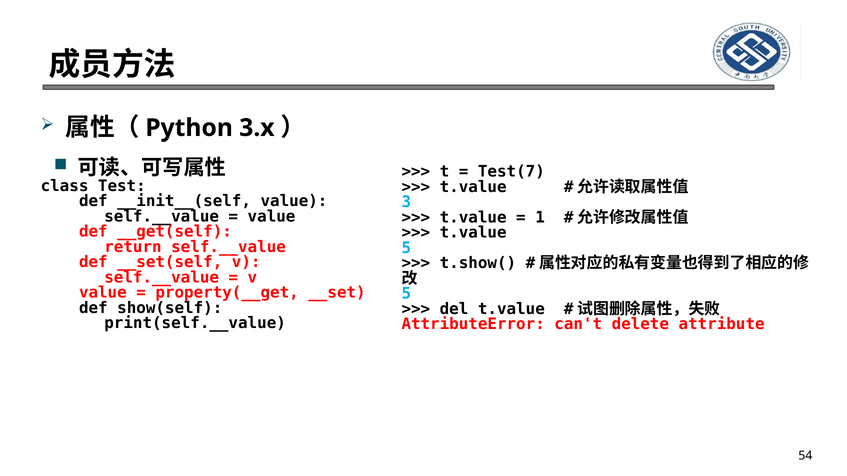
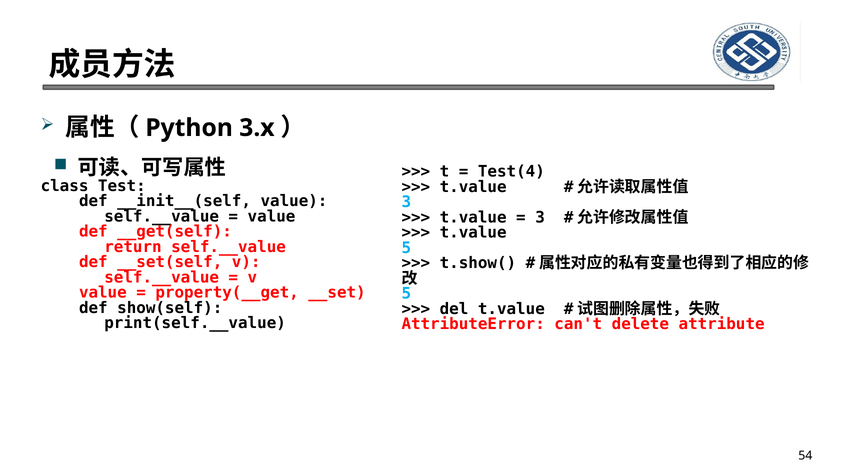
Test(7: Test(7 -> Test(4
1 at (540, 218): 1 -> 3
